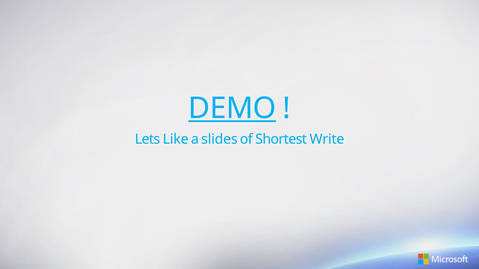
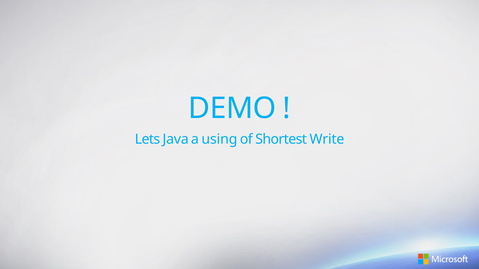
DEMO underline: present -> none
Like: Like -> Java
slides: slides -> using
